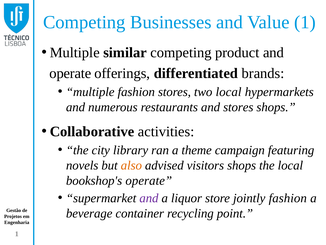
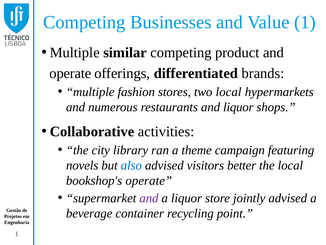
and stores: stores -> liquor
also colour: orange -> blue
visitors shops: shops -> better
jointly fashion: fashion -> advised
